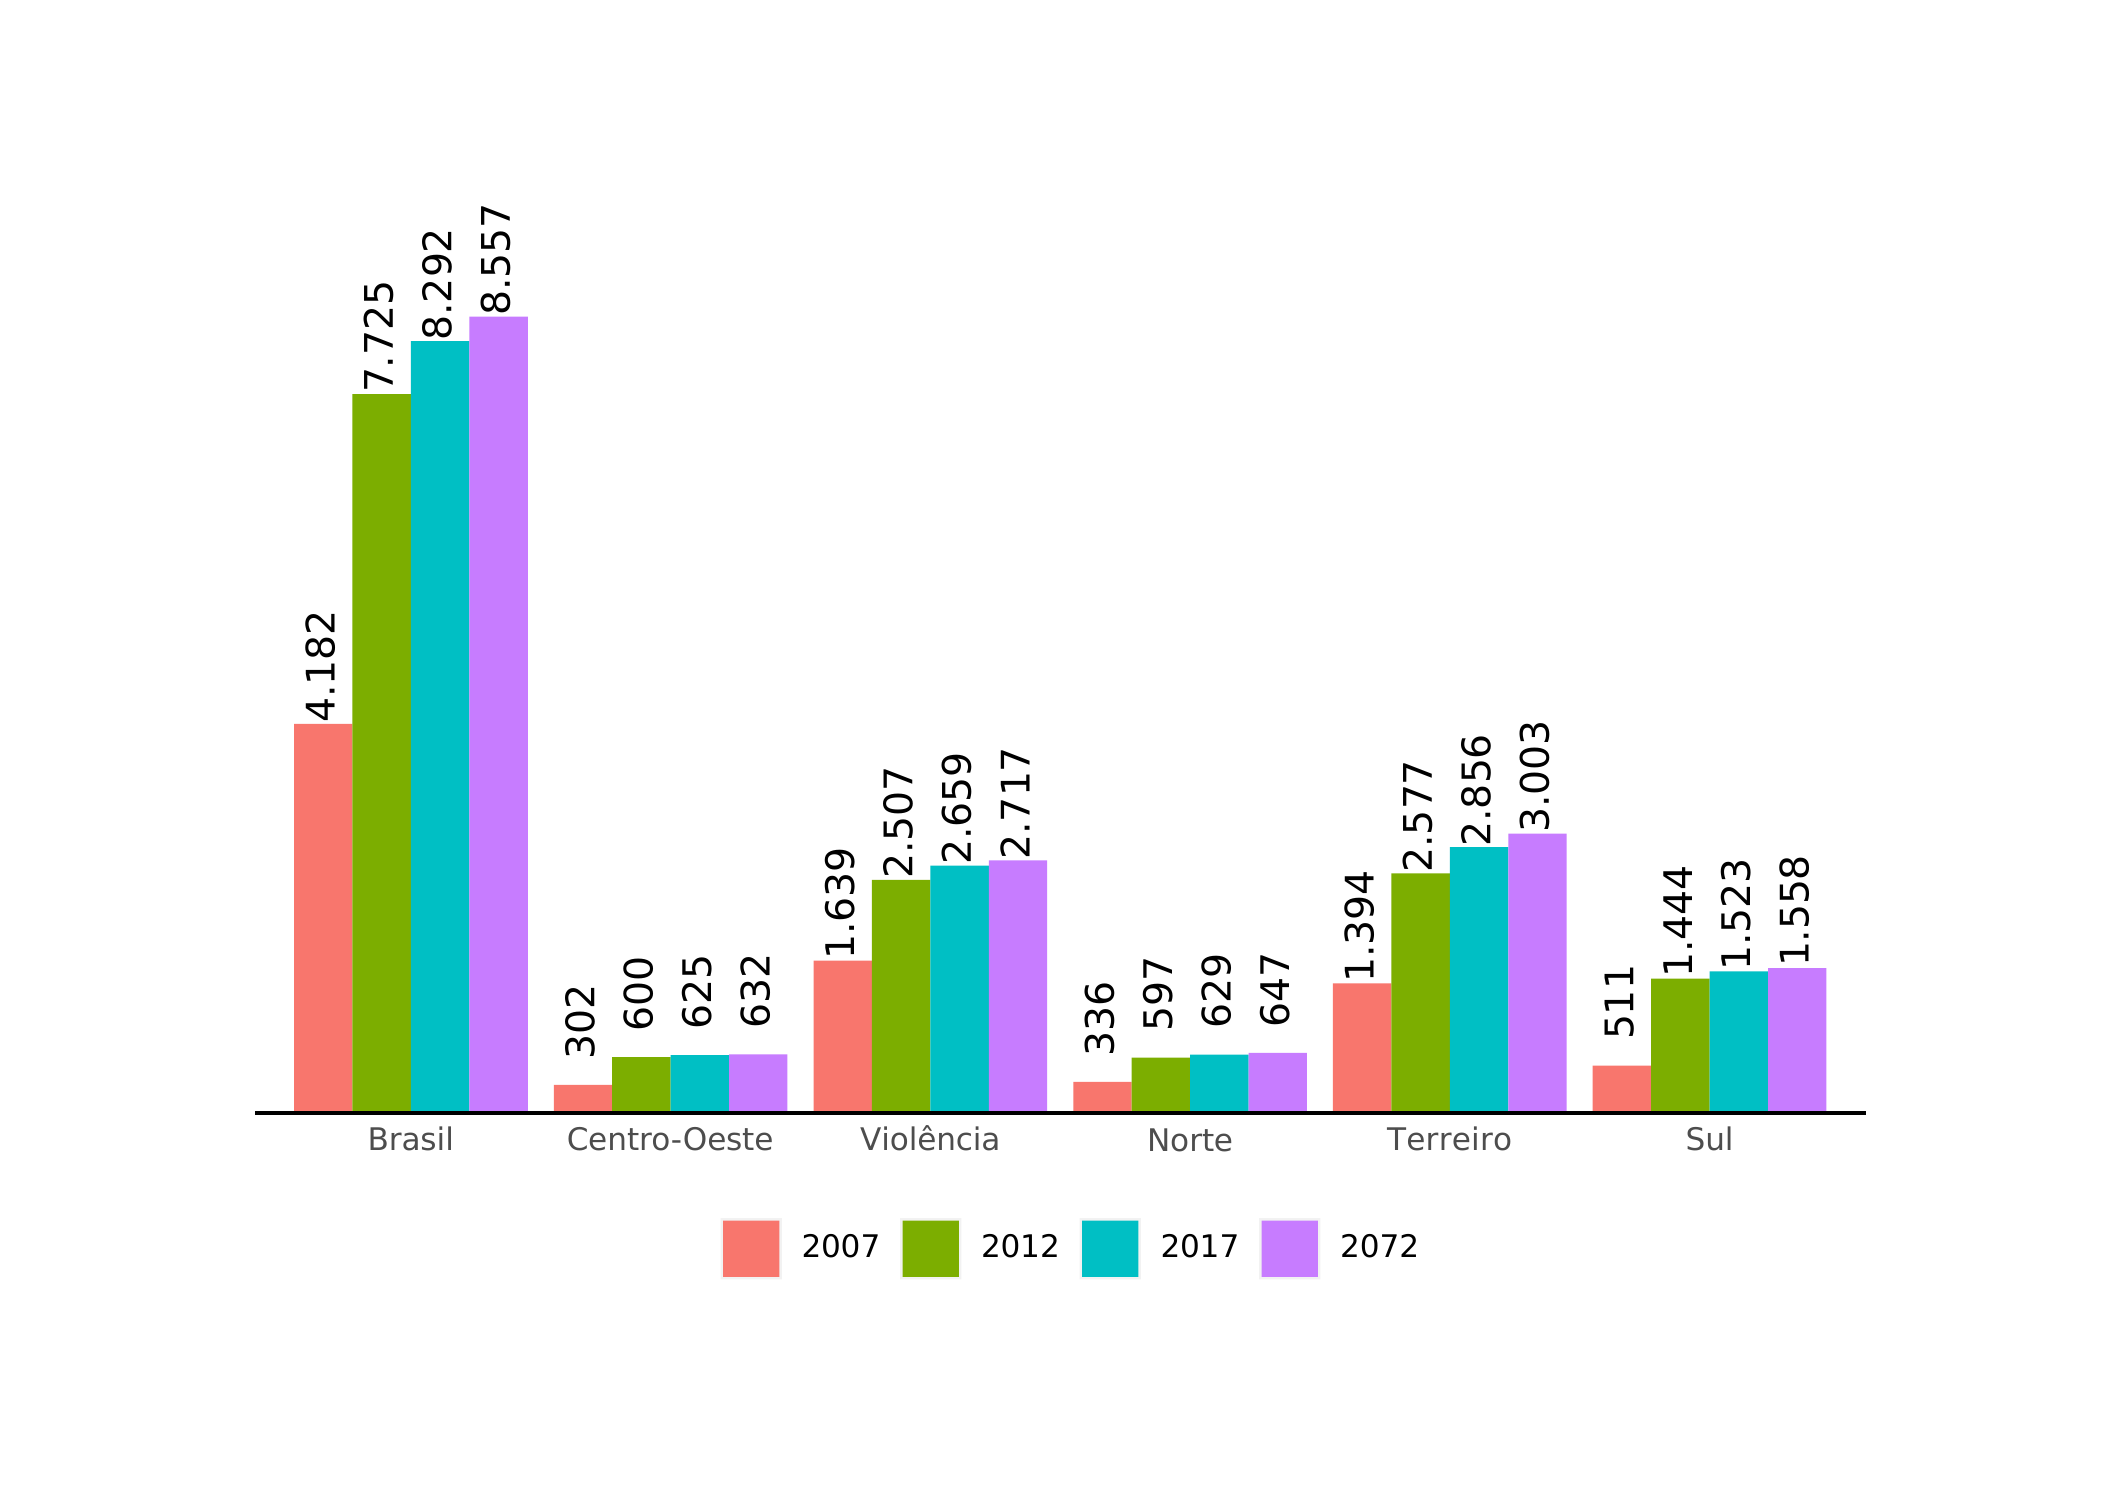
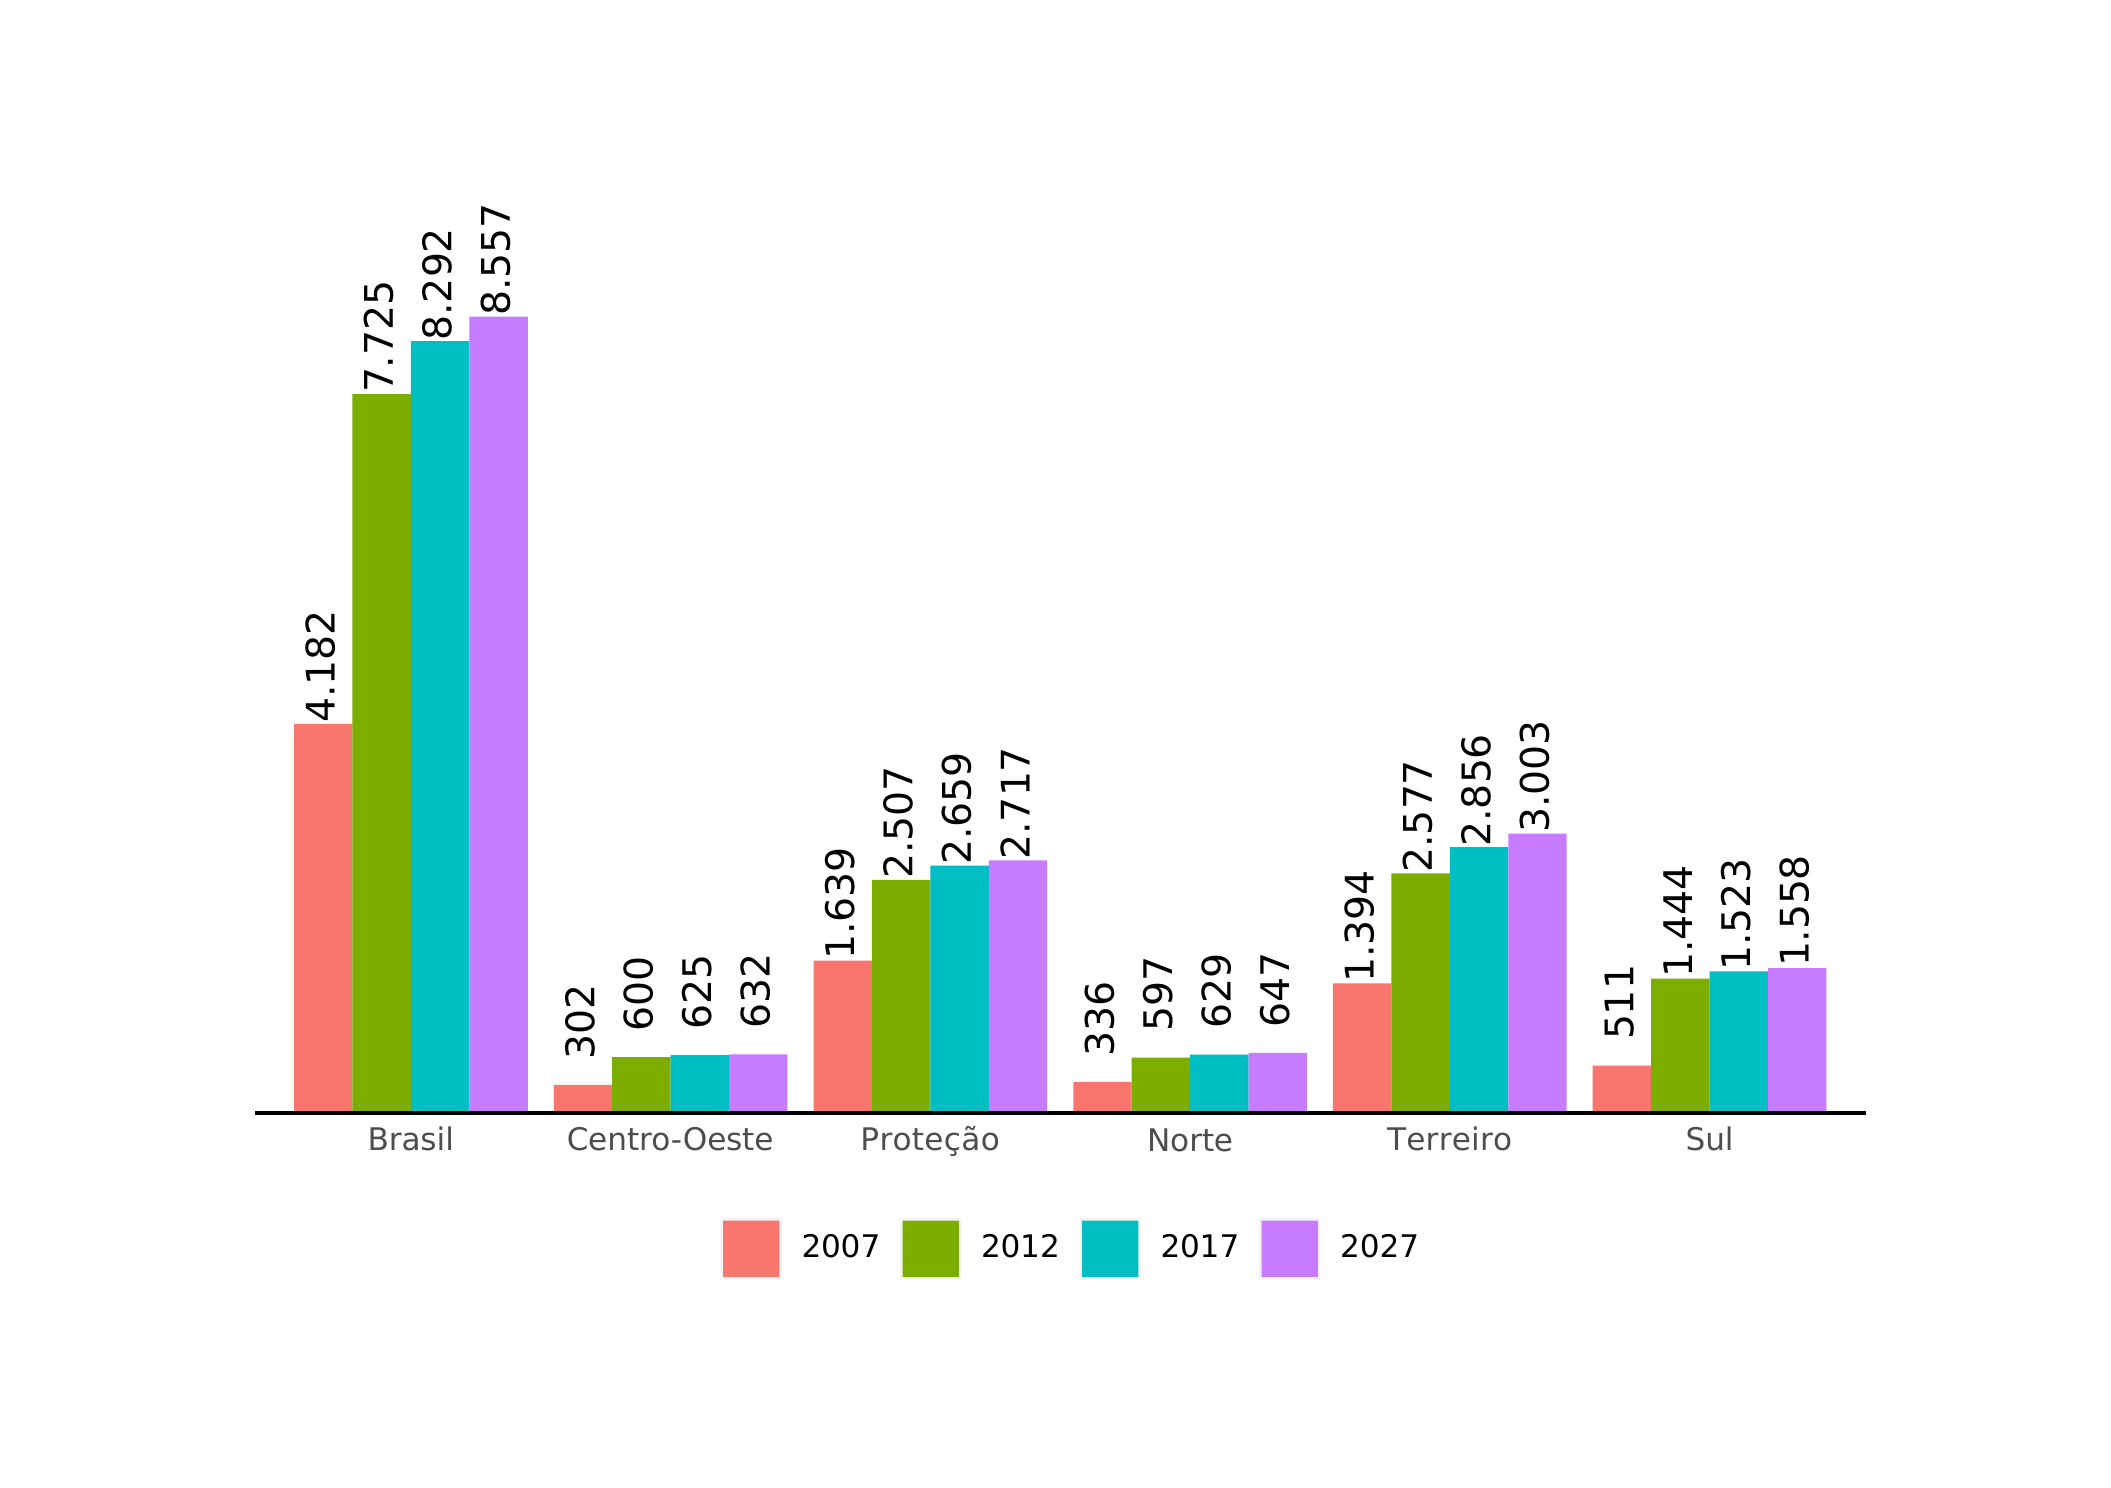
Violência: Violência -> Proteção
2072: 2072 -> 2027
